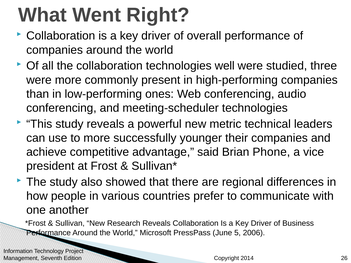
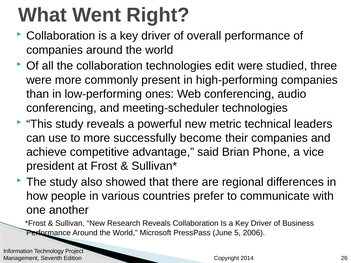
well: well -> edit
younger: younger -> become
